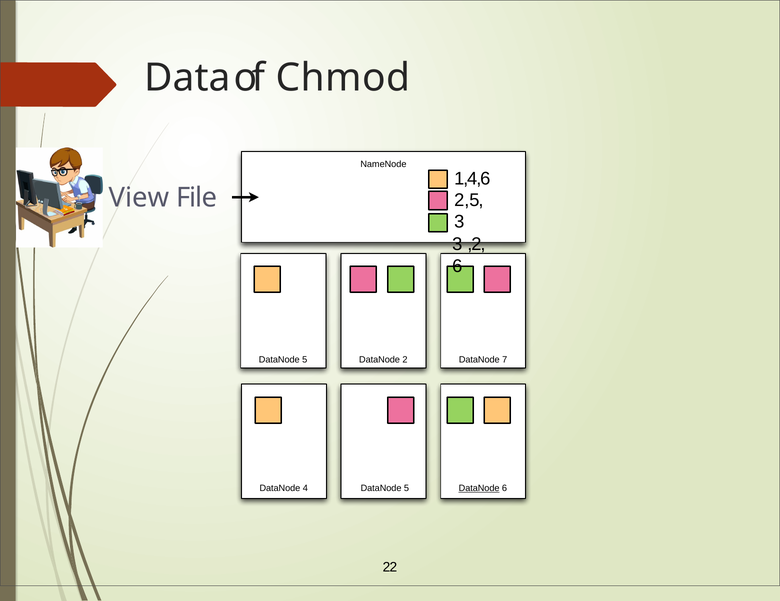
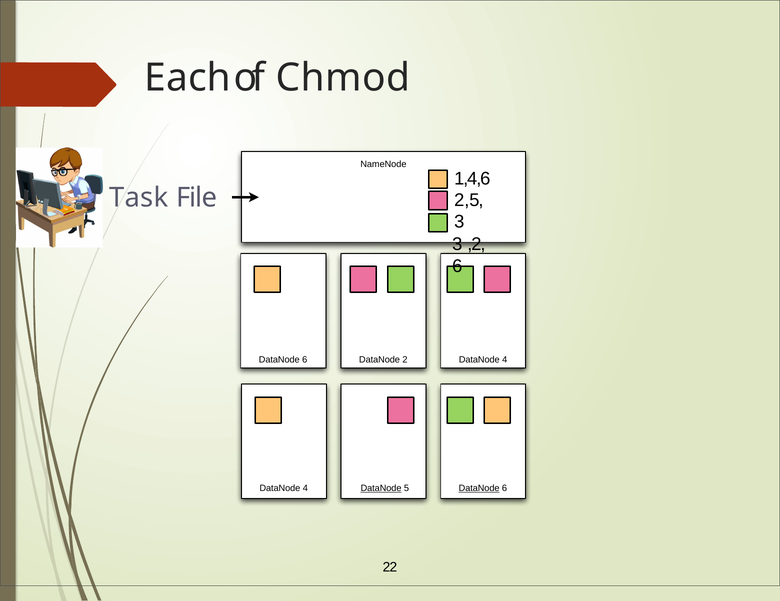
Data: Data -> Each
View: View -> Task
5 at (305, 359): 5 -> 6
2 DataNode 7: 7 -> 4
DataNode at (381, 488) underline: none -> present
